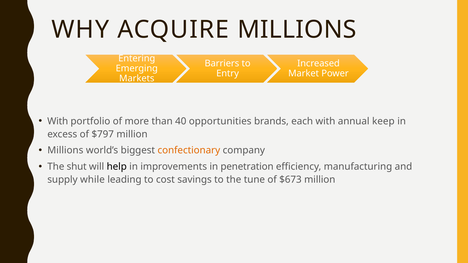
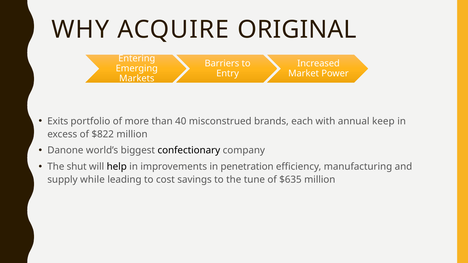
ACQUIRE MILLIONS: MILLIONS -> ORIGINAL
With at (58, 121): With -> Exits
opportunities: opportunities -> misconstrued
$797: $797 -> $822
Millions at (65, 151): Millions -> Danone
confectionary colour: orange -> black
$673: $673 -> $635
